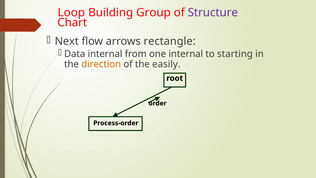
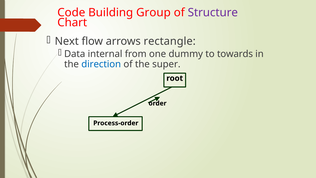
Loop: Loop -> Code
one internal: internal -> dummy
starting: starting -> towards
direction colour: orange -> blue
easily: easily -> super
